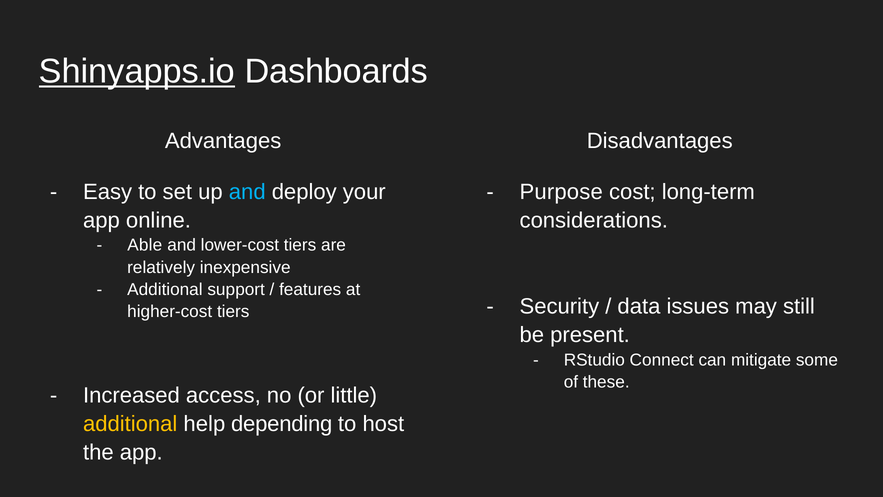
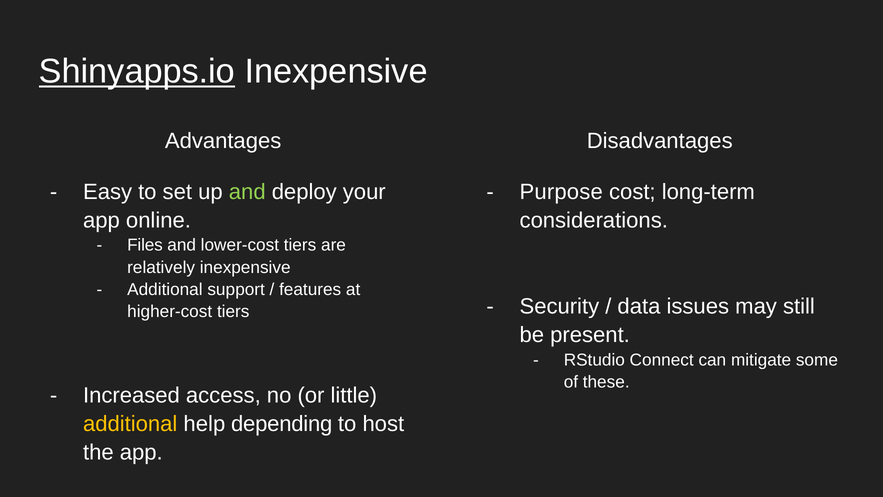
Shinyapps.io Dashboards: Dashboards -> Inexpensive
and at (247, 192) colour: light blue -> light green
Able: Able -> Files
